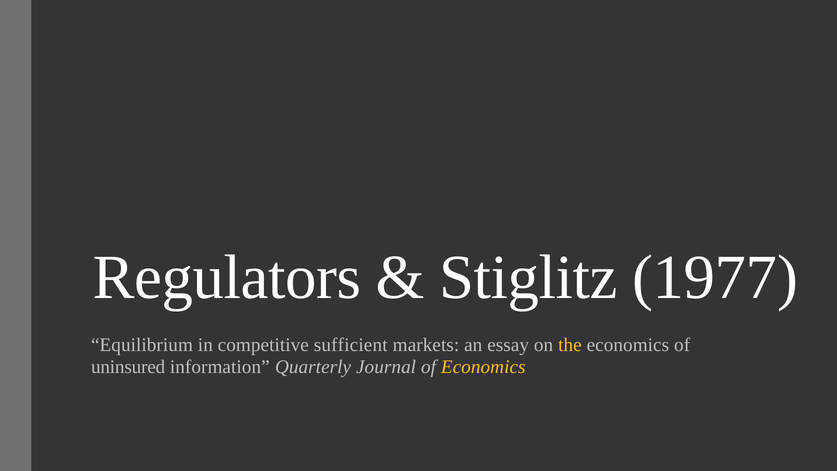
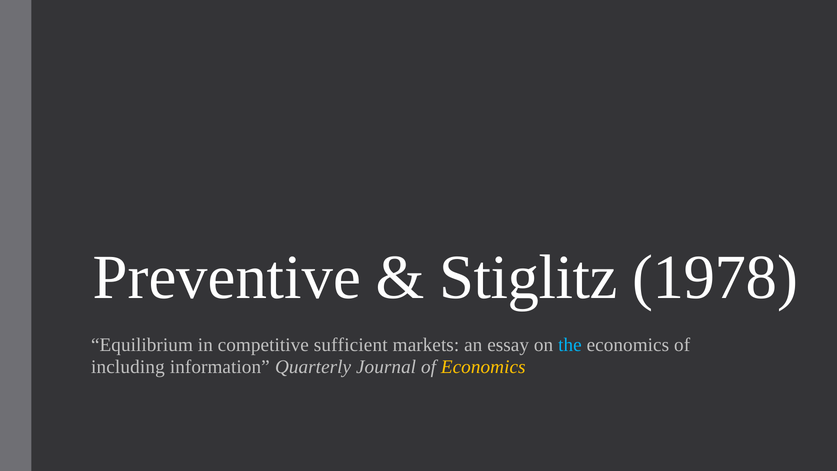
Regulators: Regulators -> Preventive
1977: 1977 -> 1978
the colour: yellow -> light blue
uninsured: uninsured -> including
